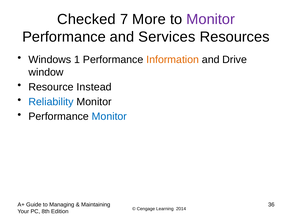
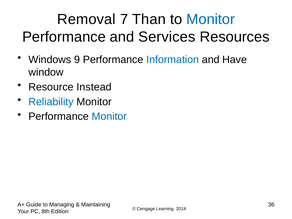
Checked: Checked -> Removal
More: More -> Than
Monitor at (211, 19) colour: purple -> blue
1: 1 -> 9
Information colour: orange -> blue
Drive: Drive -> Have
